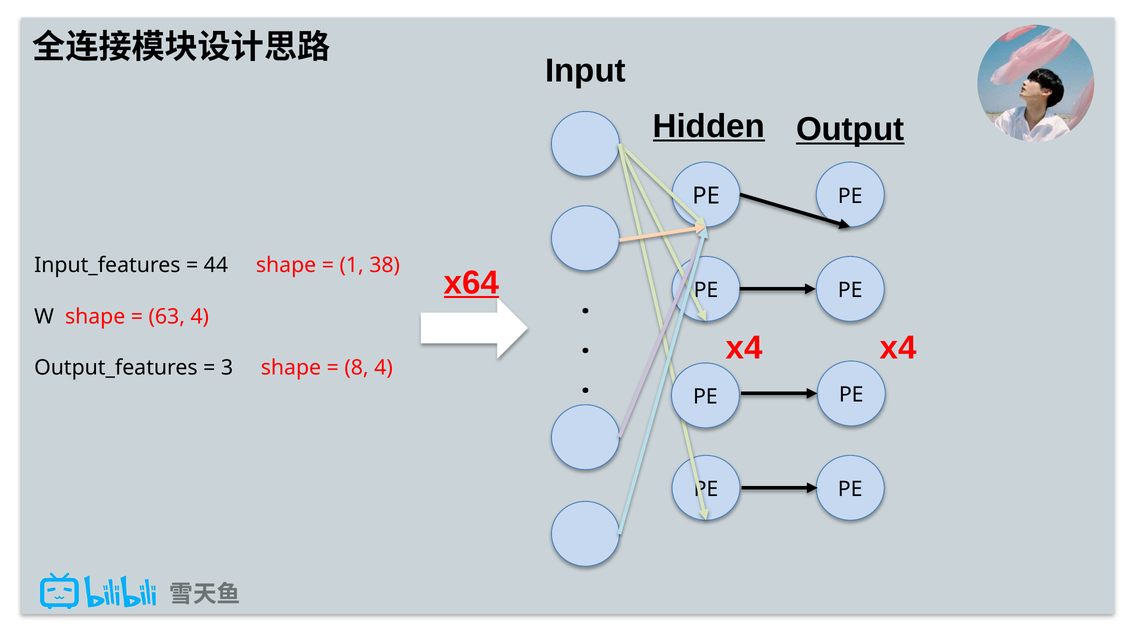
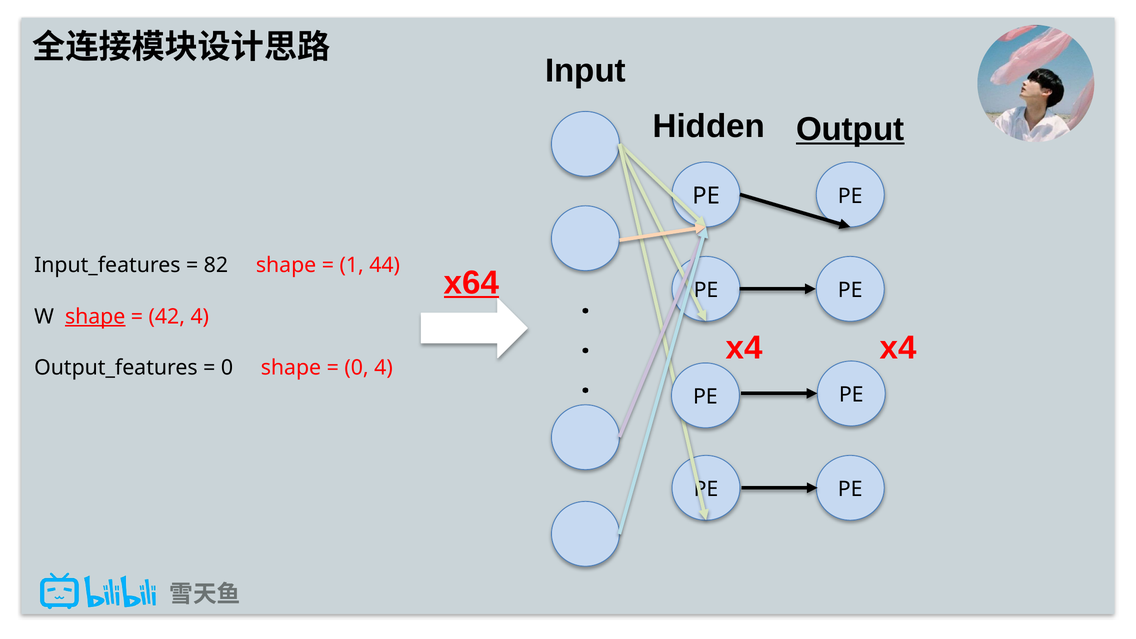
Hidden underline: present -> none
44: 44 -> 82
38: 38 -> 44
shape at (95, 316) underline: none -> present
63: 63 -> 42
3 at (227, 368): 3 -> 0
8 at (357, 368): 8 -> 0
